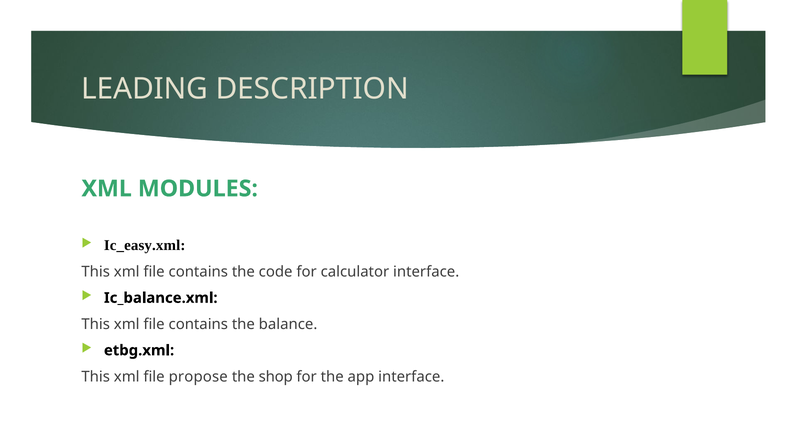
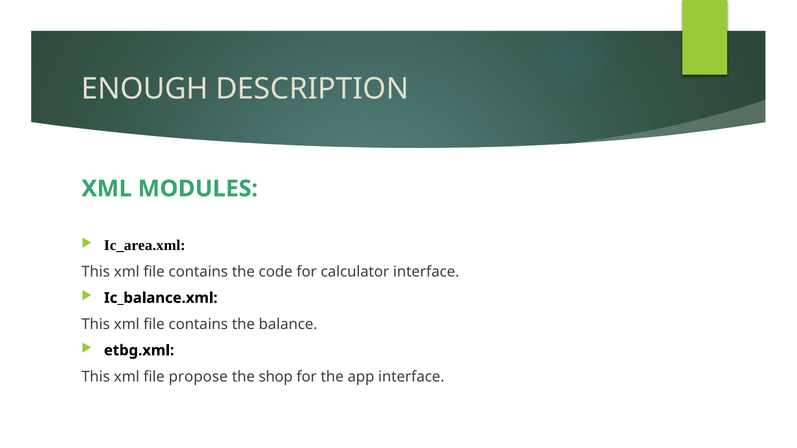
LEADING: LEADING -> ENOUGH
Ic_easy.xml: Ic_easy.xml -> Ic_area.xml
